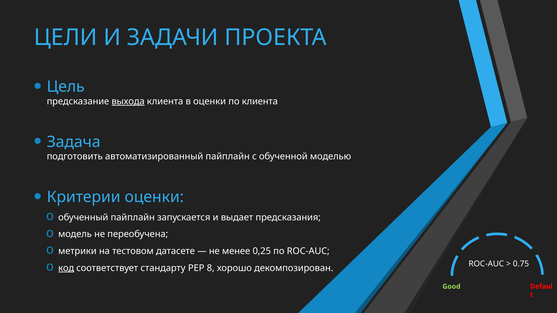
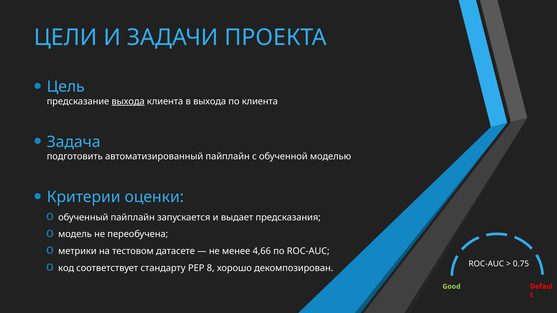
в оценки: оценки -> выхода
0,25: 0,25 -> 4,66
код underline: present -> none
